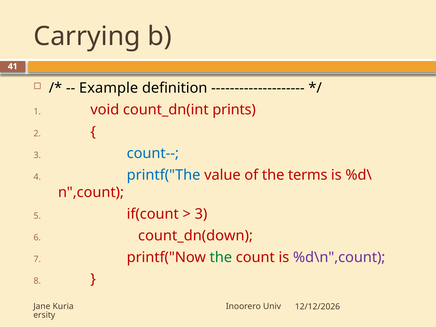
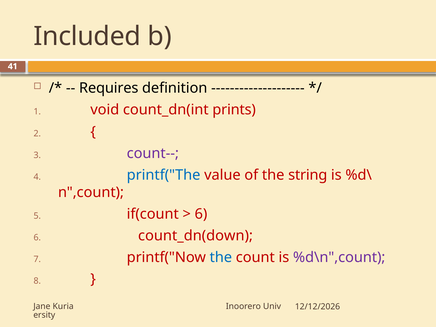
Carrying: Carrying -> Included
Example: Example -> Requires
count-- colour: blue -> purple
terms: terms -> string
3 at (201, 214): 3 -> 6
the at (221, 257) colour: green -> blue
